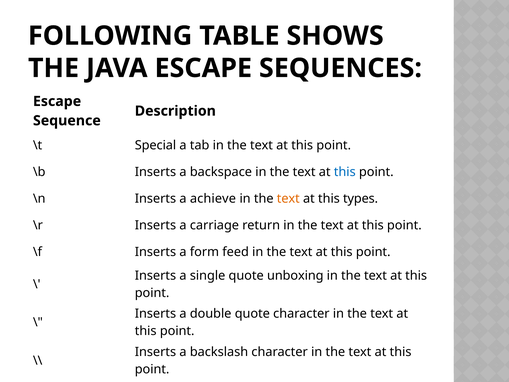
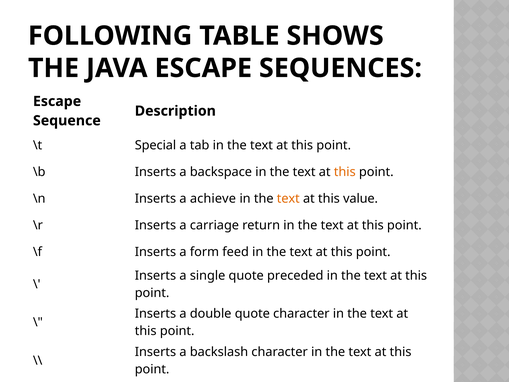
this at (345, 172) colour: blue -> orange
types: types -> value
unboxing: unboxing -> preceded
